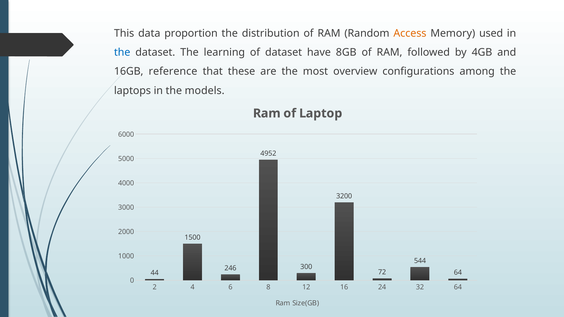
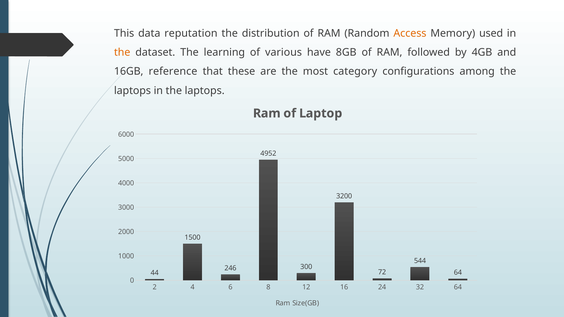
proportion: proportion -> reputation
the at (122, 53) colour: blue -> orange
of dataset: dataset -> various
overview: overview -> category
in the models: models -> laptops
